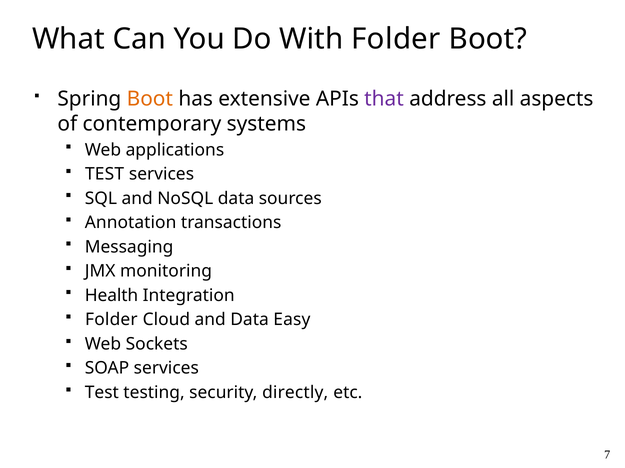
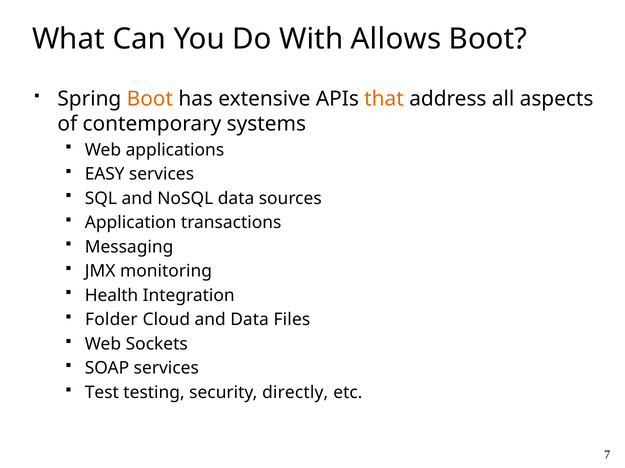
With Folder: Folder -> Allows
that colour: purple -> orange
TEST at (105, 174): TEST -> EASY
Annotation: Annotation -> Application
Easy: Easy -> Files
